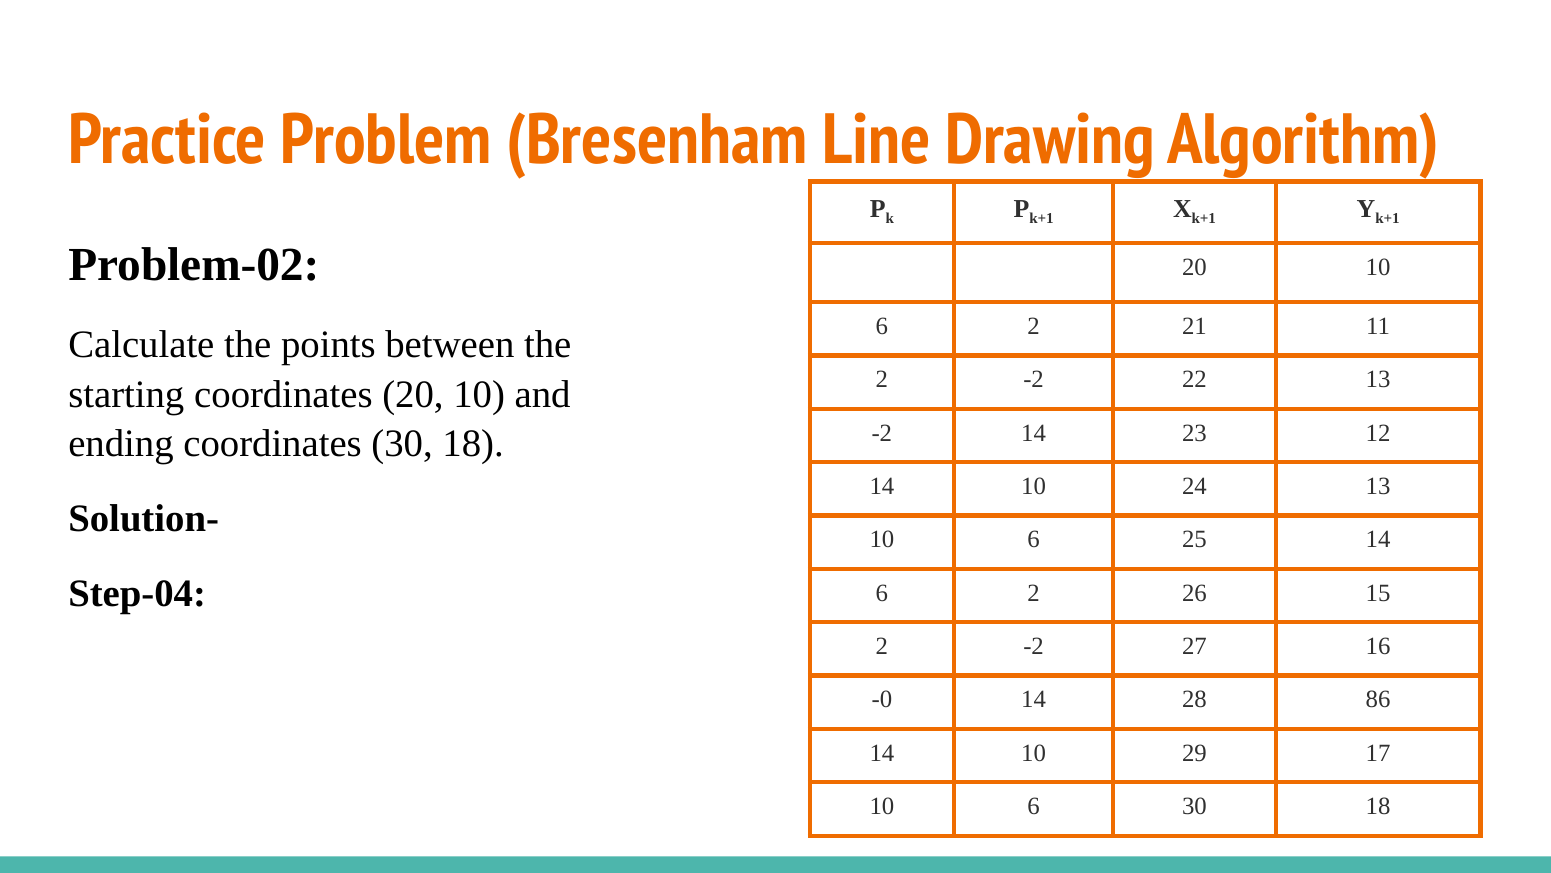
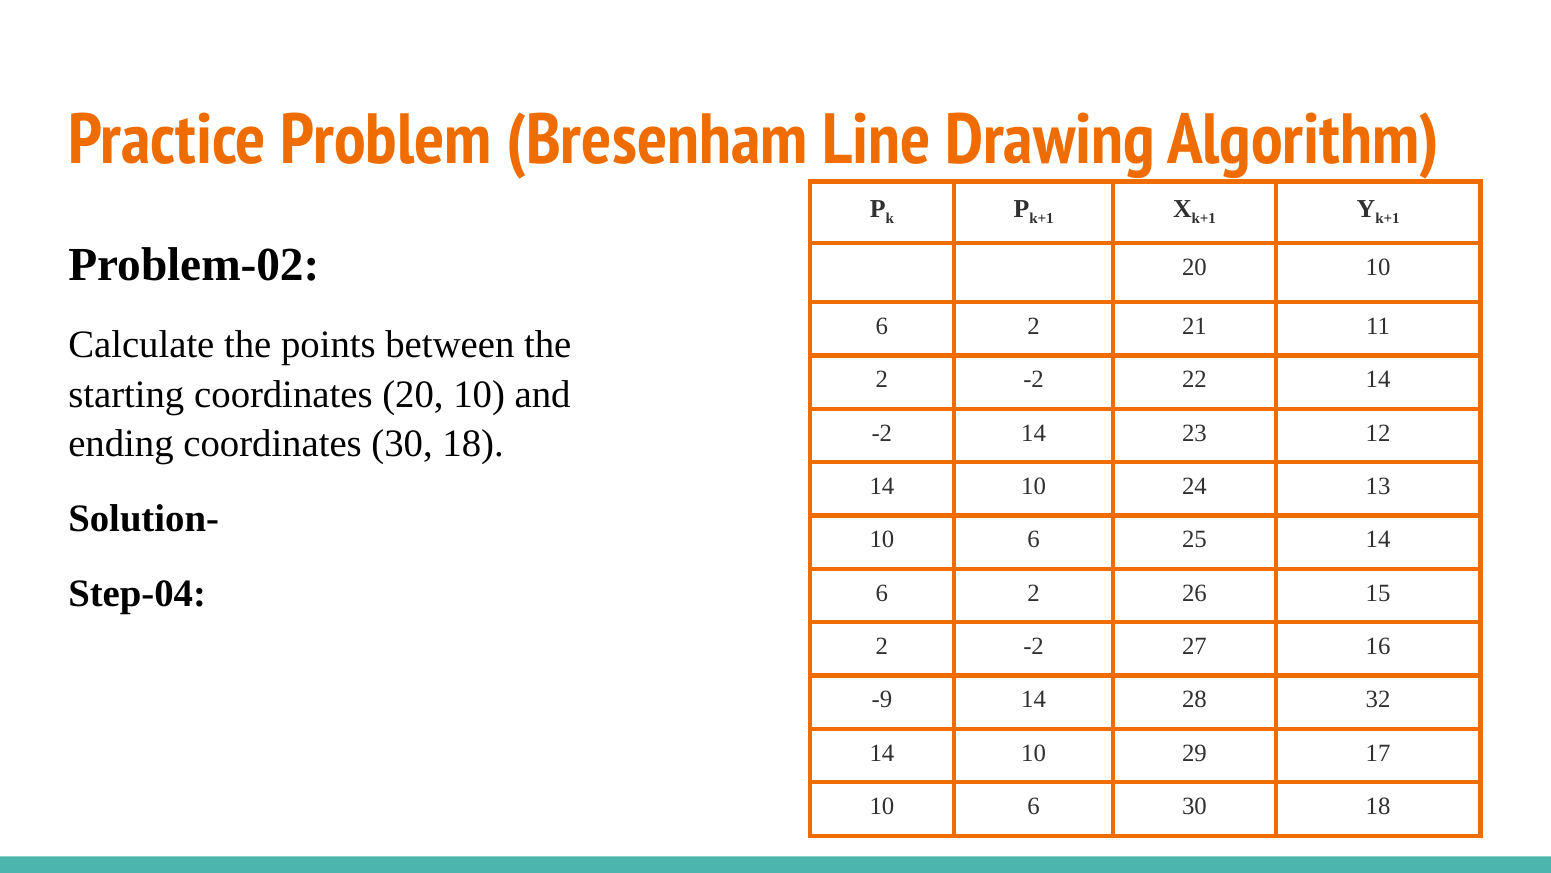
22 13: 13 -> 14
-0: -0 -> -9
86: 86 -> 32
